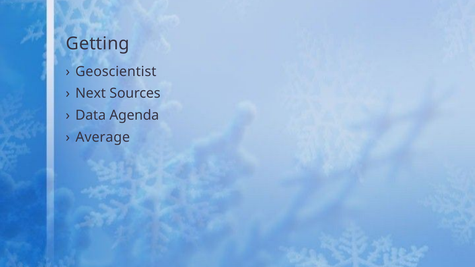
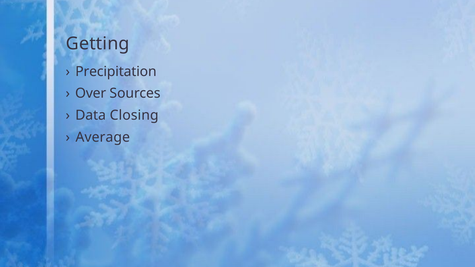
Geoscientist: Geoscientist -> Precipitation
Next: Next -> Over
Agenda: Agenda -> Closing
